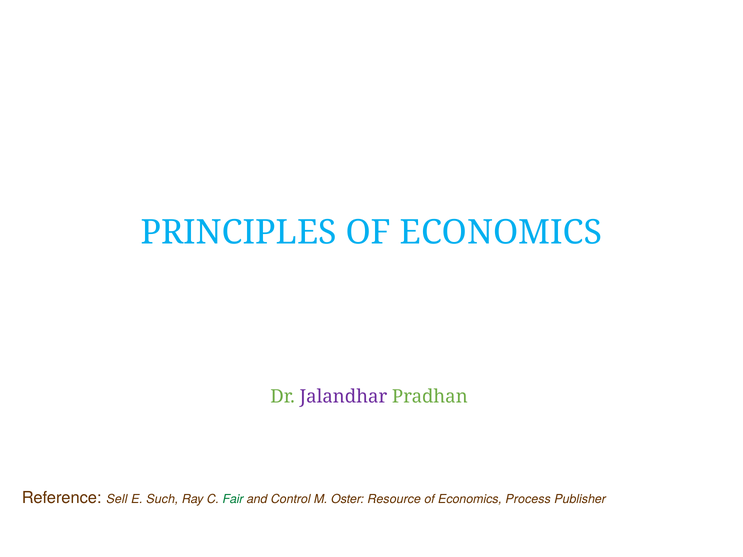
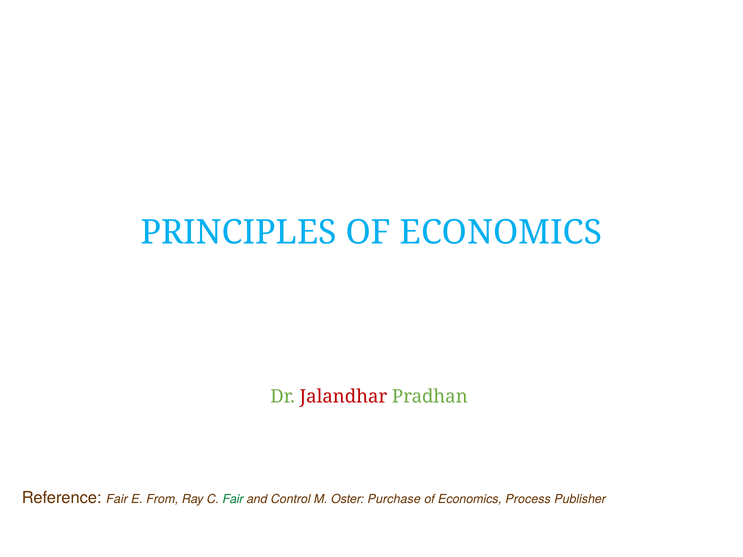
Jalandhar colour: purple -> red
Reference Sell: Sell -> Fair
Such: Such -> From
Resource: Resource -> Purchase
